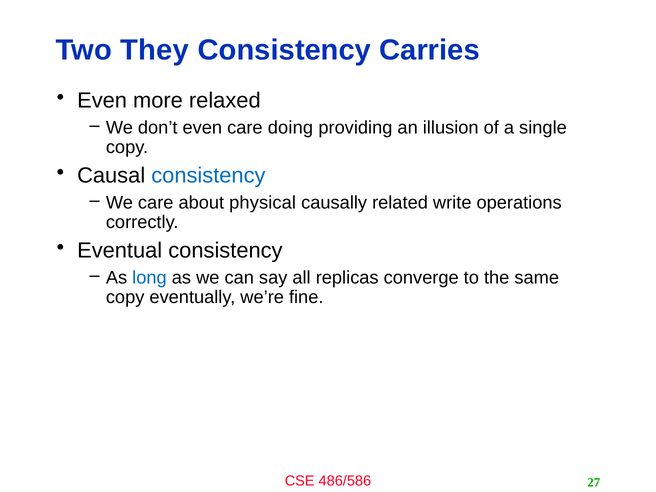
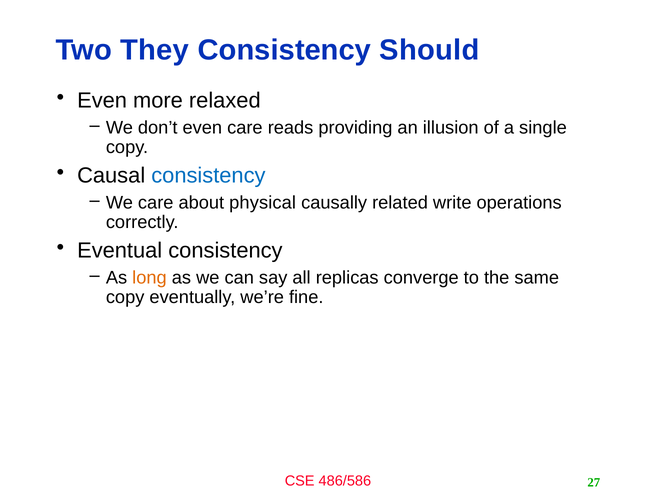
Carries: Carries -> Should
doing: doing -> reads
long colour: blue -> orange
